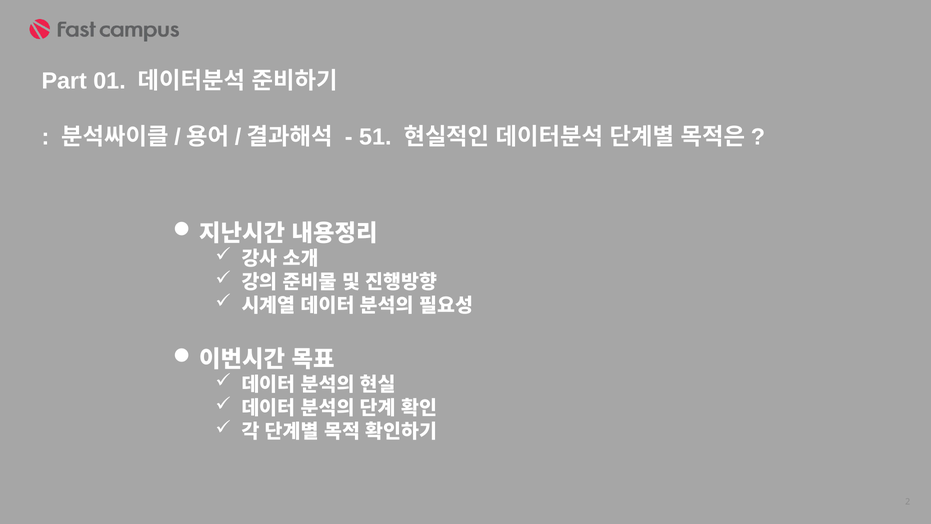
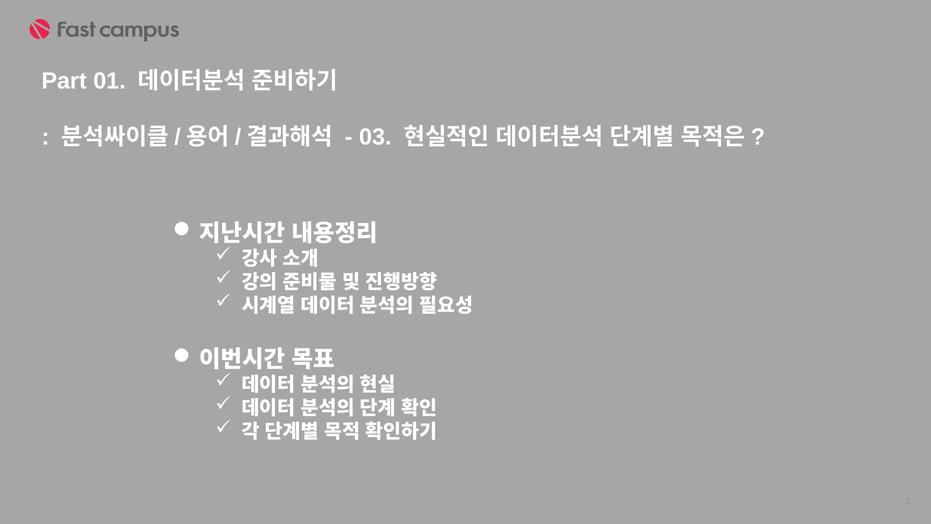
51: 51 -> 03
